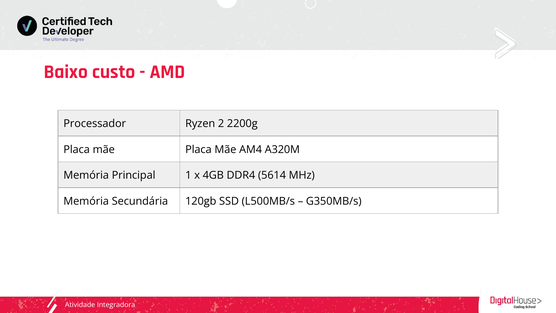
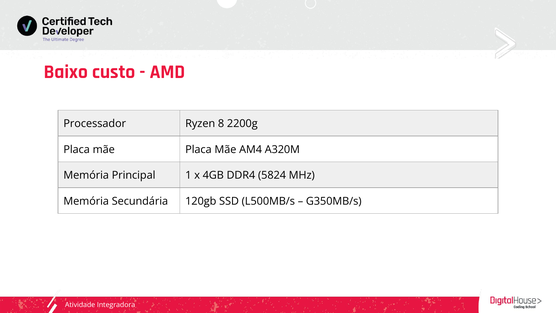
2: 2 -> 8
5614: 5614 -> 5824
